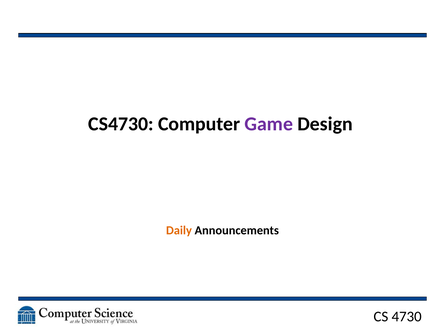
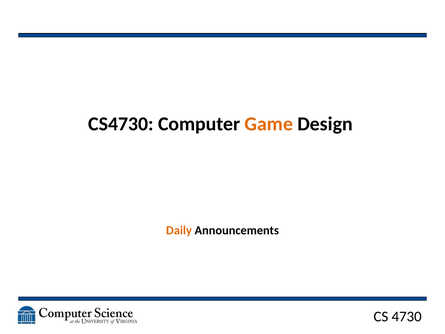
Game colour: purple -> orange
